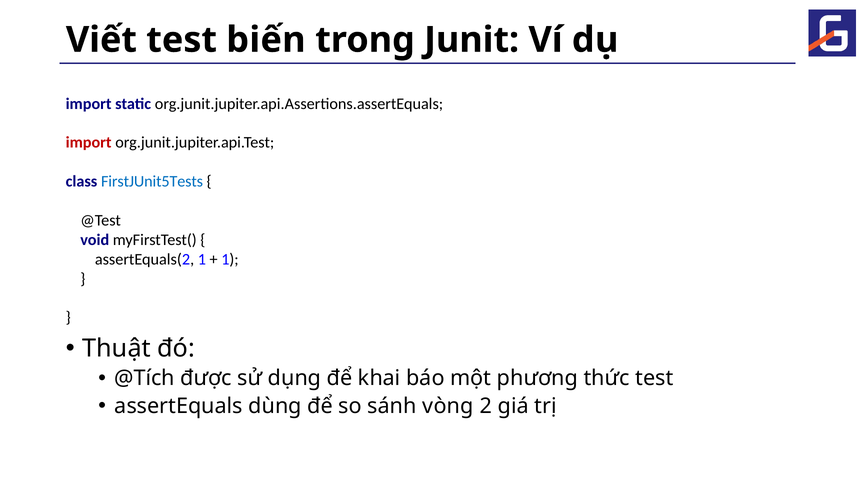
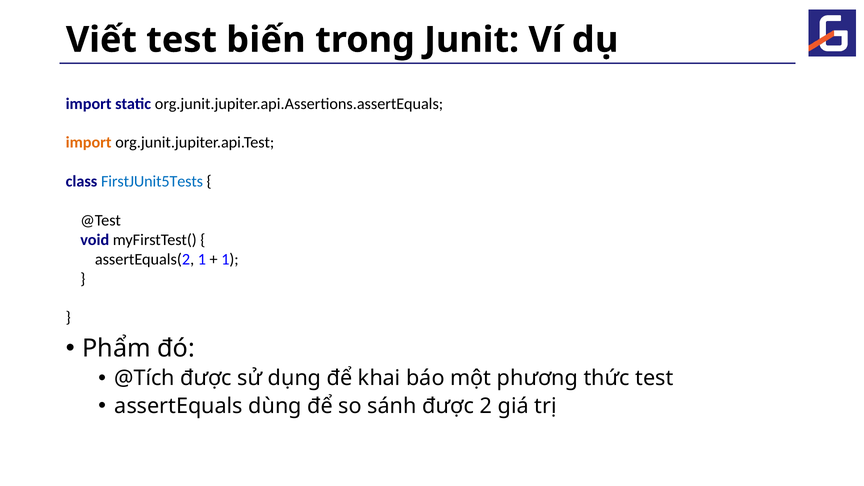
import at (89, 143) colour: red -> orange
Thuật: Thuật -> Phẩm
sánh vòng: vòng -> được
